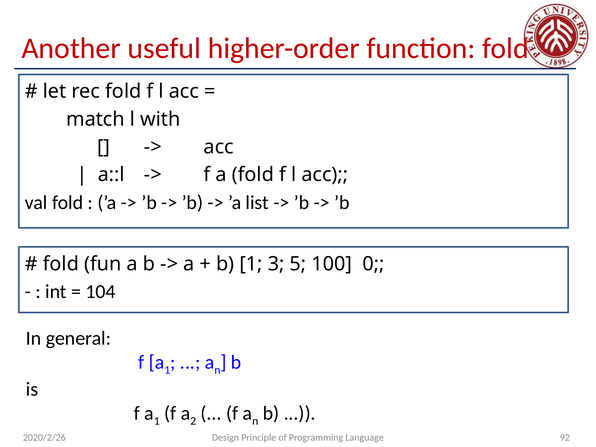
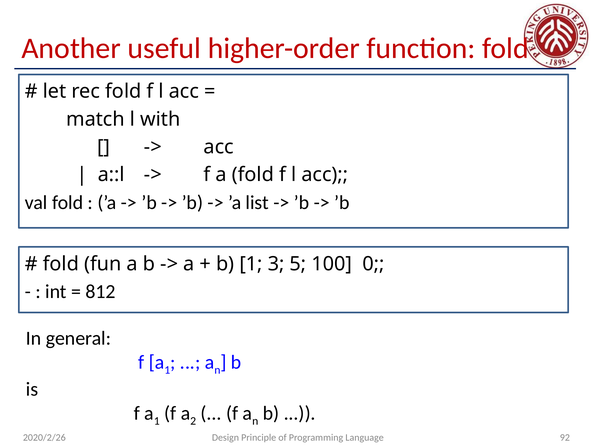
104: 104 -> 812
